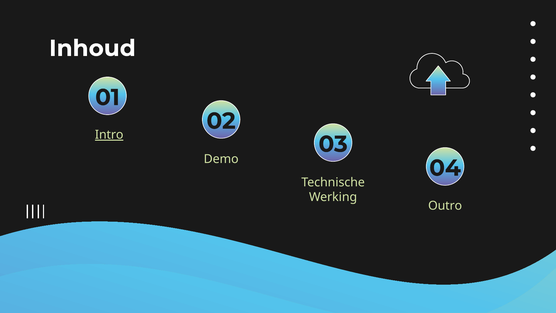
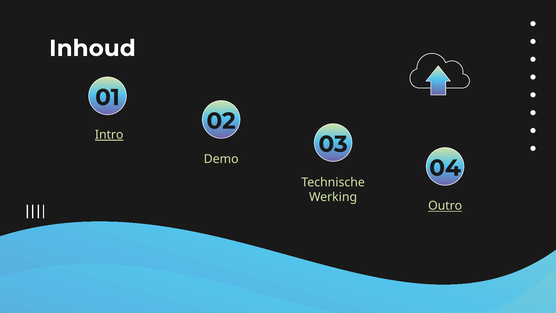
Outro underline: none -> present
